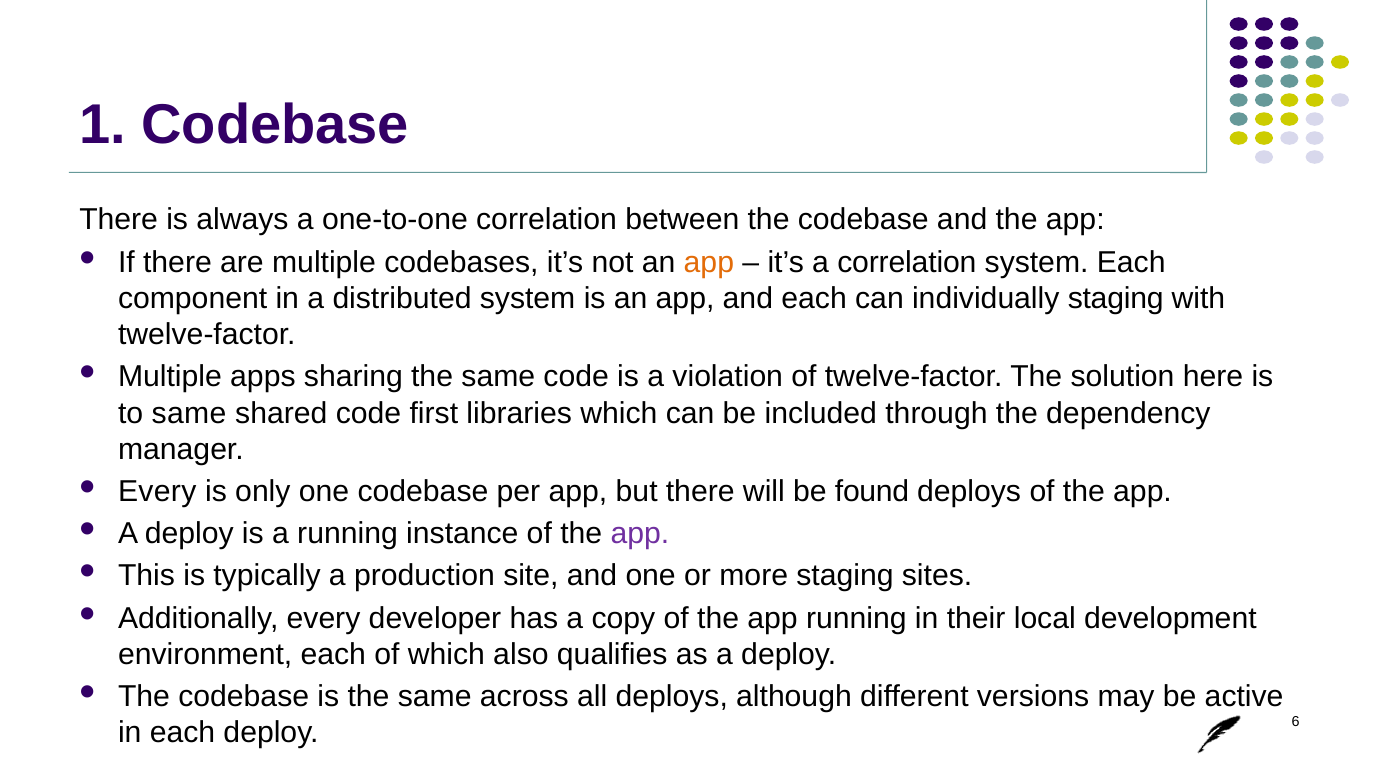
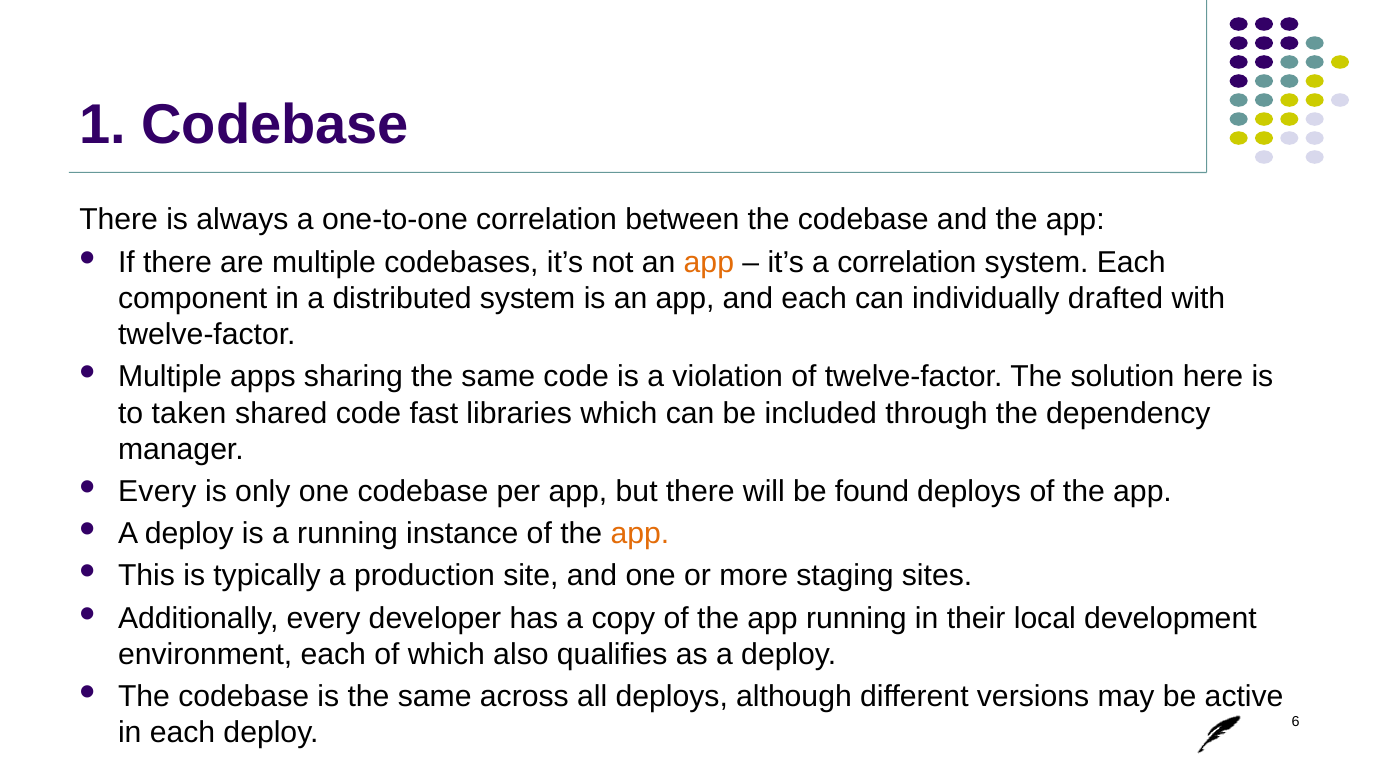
individually staging: staging -> drafted
to same: same -> taken
first: first -> fast
app at (640, 534) colour: purple -> orange
